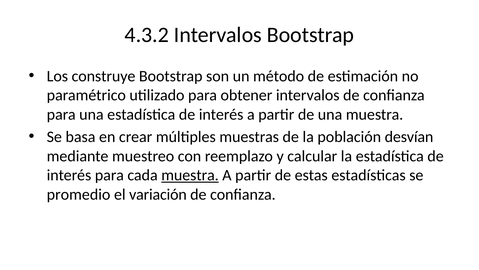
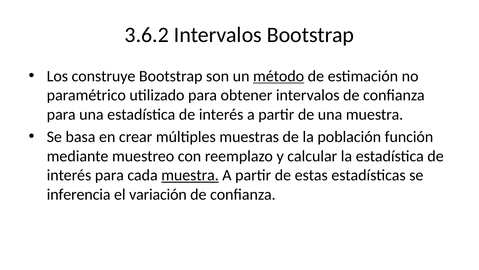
4.3.2: 4.3.2 -> 3.6.2
método underline: none -> present
desvían: desvían -> función
promedio: promedio -> inferencia
